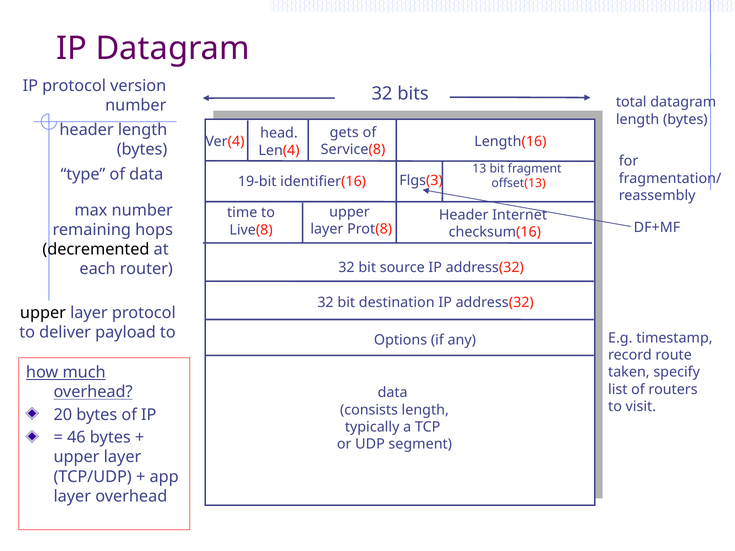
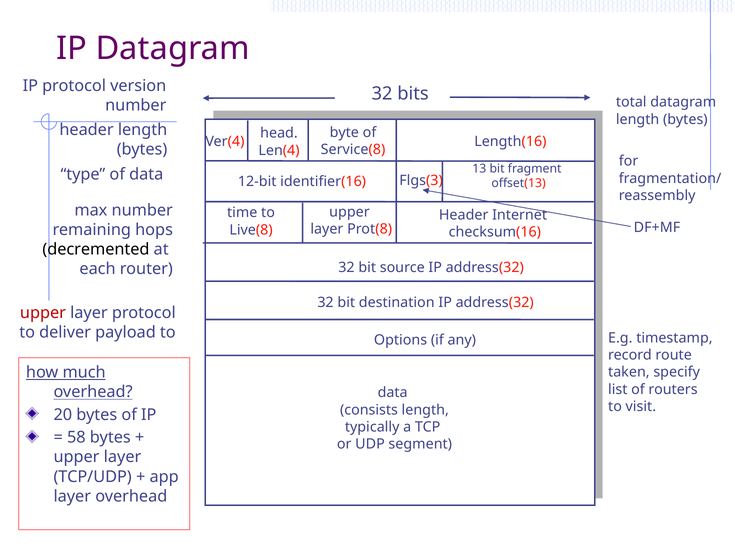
gets: gets -> byte
19-bit: 19-bit -> 12-bit
upper at (43, 313) colour: black -> red
46: 46 -> 58
